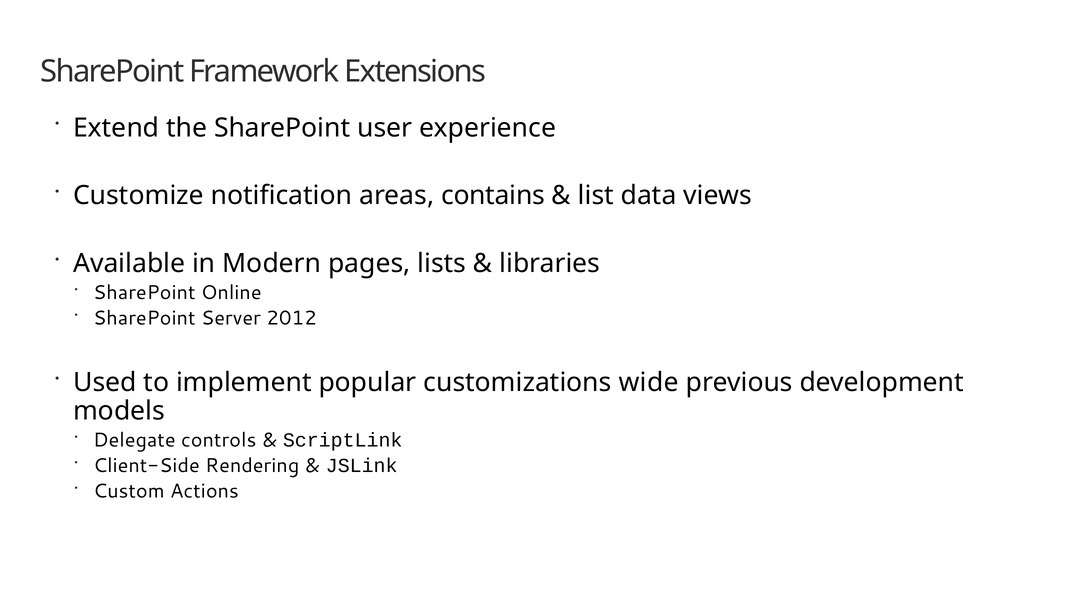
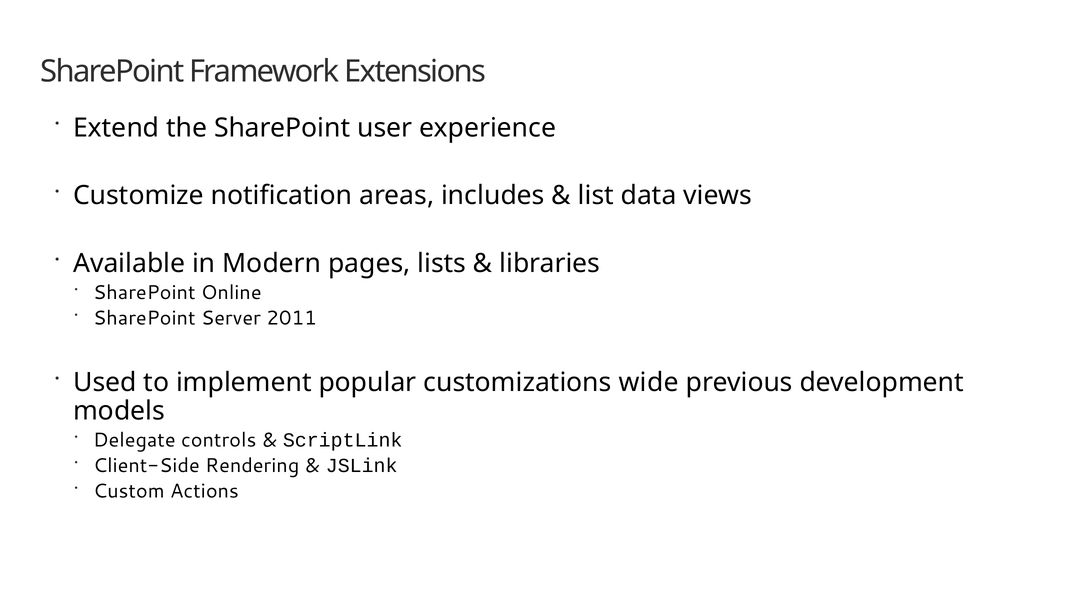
contains: contains -> includes
2012: 2012 -> 2011
